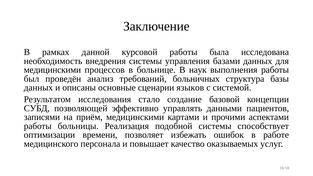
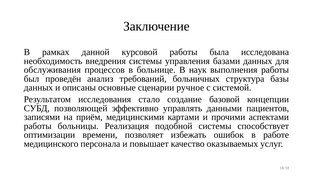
медицинскими at (52, 70): медицинскими -> обслуживания
языков: языков -> ручное
